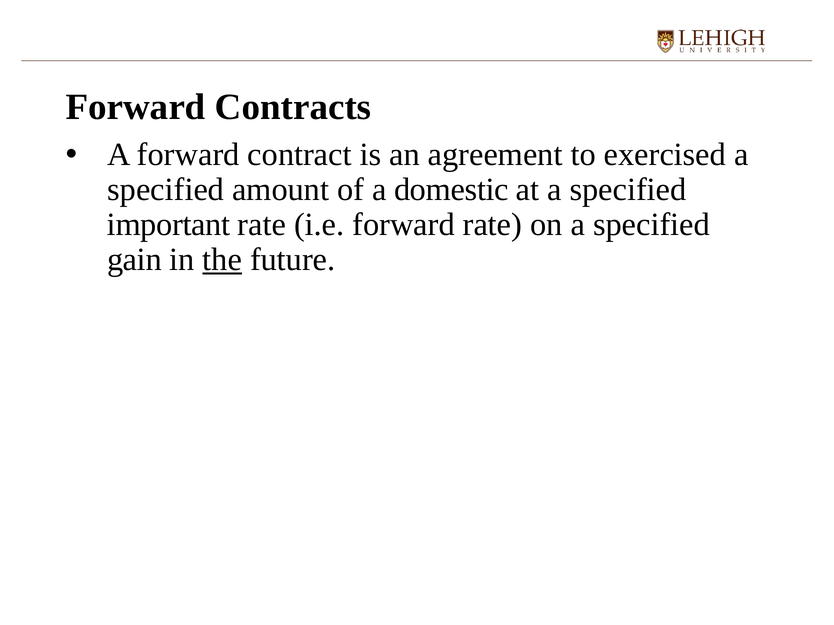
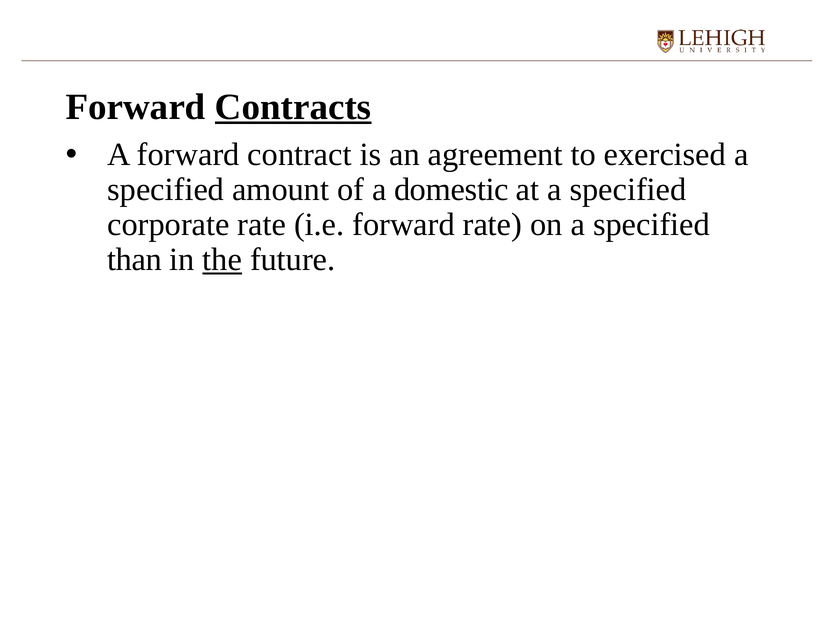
Contracts underline: none -> present
important: important -> corporate
gain: gain -> than
